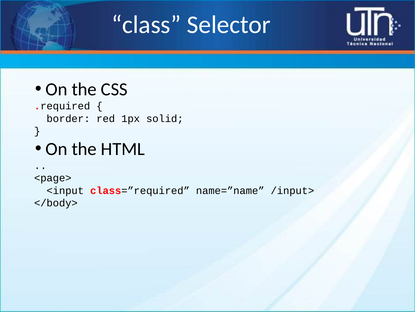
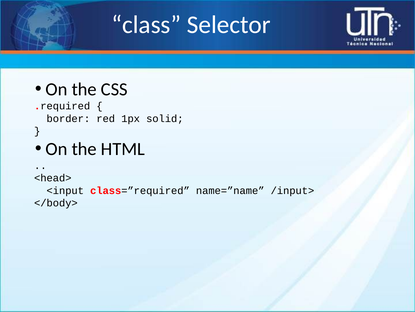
<page>: <page> -> <head>
